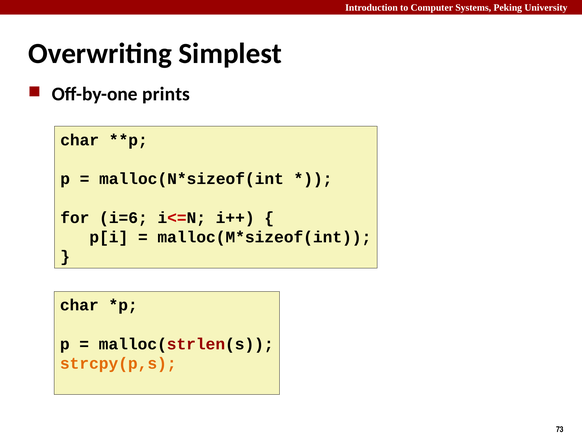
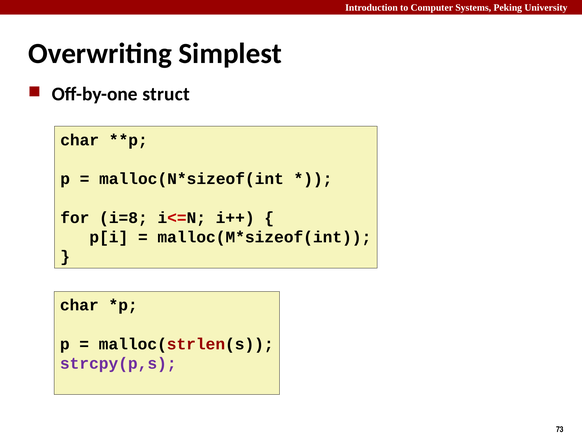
prints: prints -> struct
i=6: i=6 -> i=8
strcpy(p,s colour: orange -> purple
